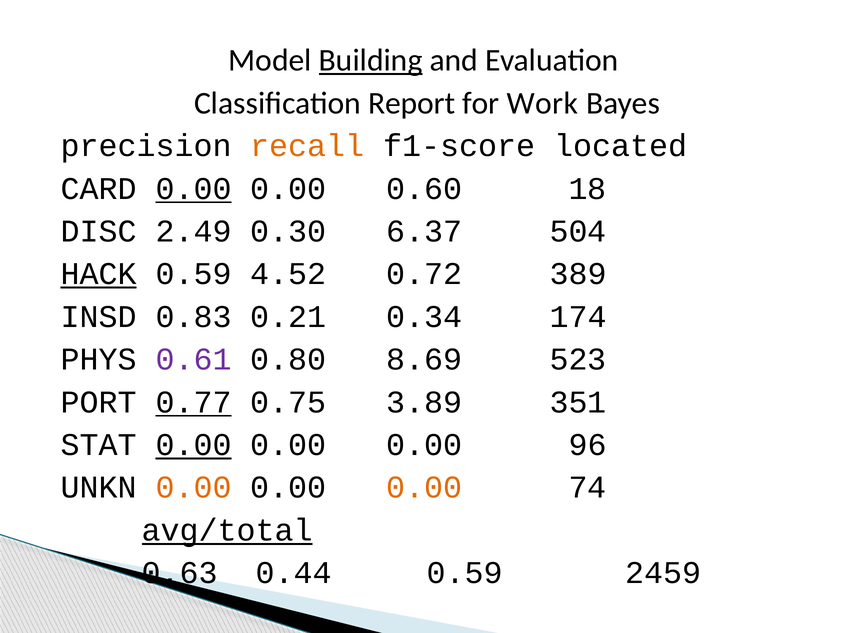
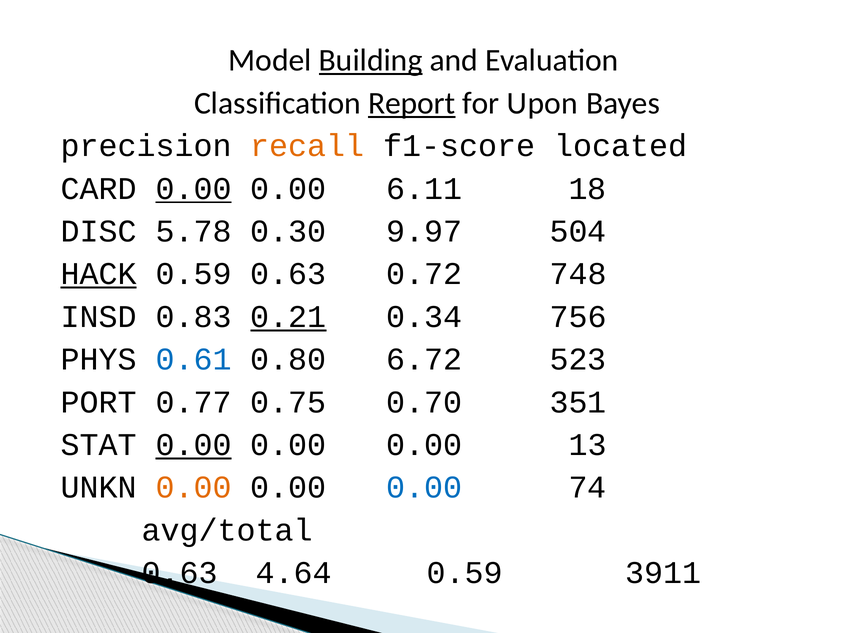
Report underline: none -> present
Work: Work -> Upon
0.60: 0.60 -> 6.11
2.49: 2.49 -> 5.78
6.37: 6.37 -> 9.97
0.59 4.52: 4.52 -> 0.63
389: 389 -> 748
0.21 underline: none -> present
174: 174 -> 756
0.61 colour: purple -> blue
8.69: 8.69 -> 6.72
0.77 underline: present -> none
3.89: 3.89 -> 0.70
96: 96 -> 13
0.00 at (424, 488) colour: orange -> blue
avg/total underline: present -> none
0.44: 0.44 -> 4.64
2459: 2459 -> 3911
